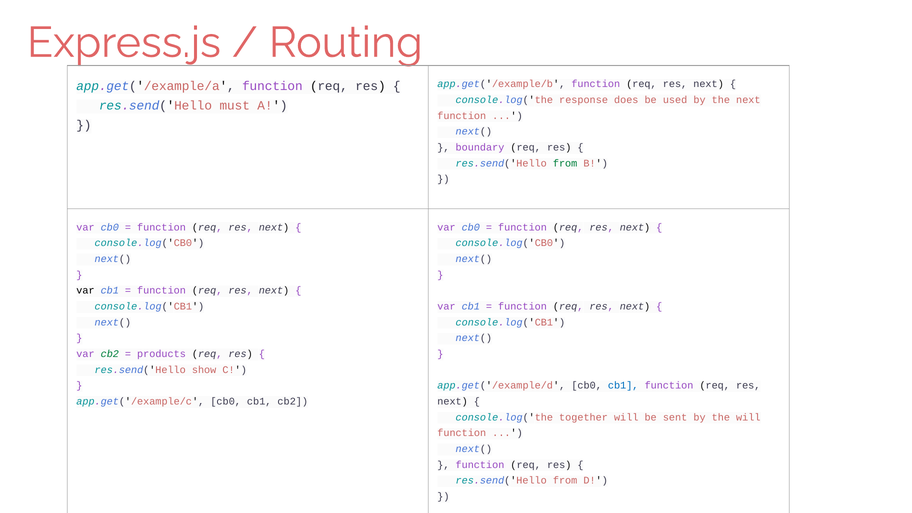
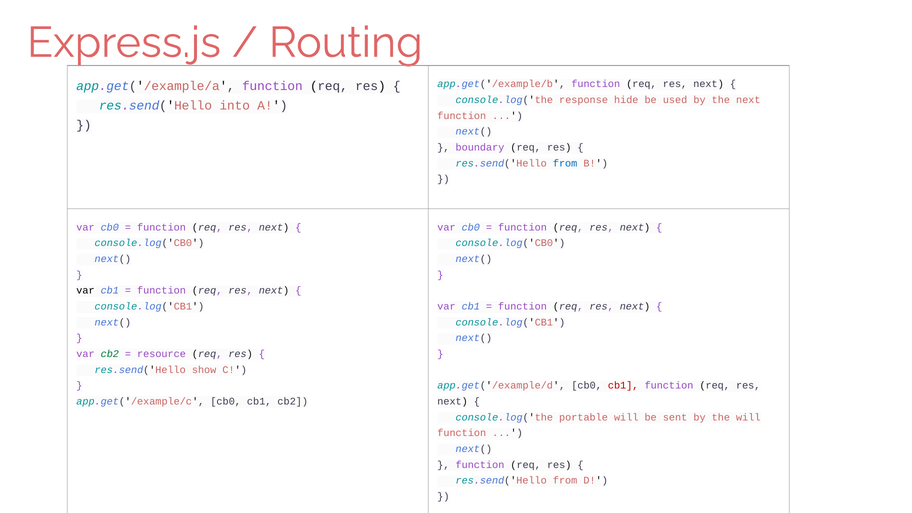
does: does -> hide
must: must -> into
from at (565, 163) colour: green -> blue
products: products -> resource
cb1 at (623, 386) colour: blue -> red
together: together -> portable
